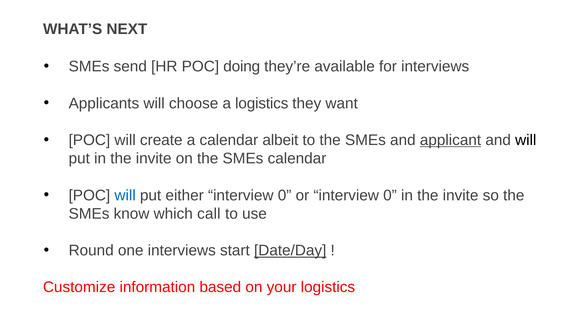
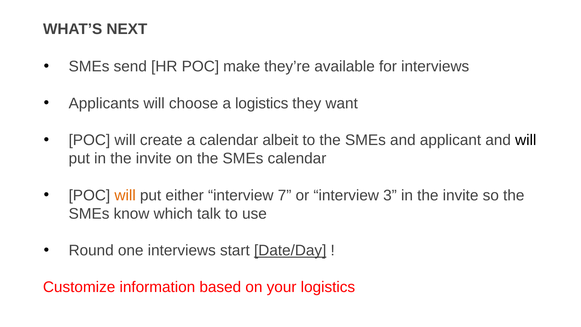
doing: doing -> make
applicant underline: present -> none
will at (125, 195) colour: blue -> orange
either interview 0: 0 -> 7
or interview 0: 0 -> 3
call: call -> talk
